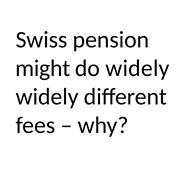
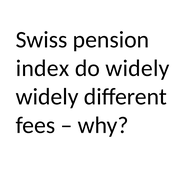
might: might -> index
